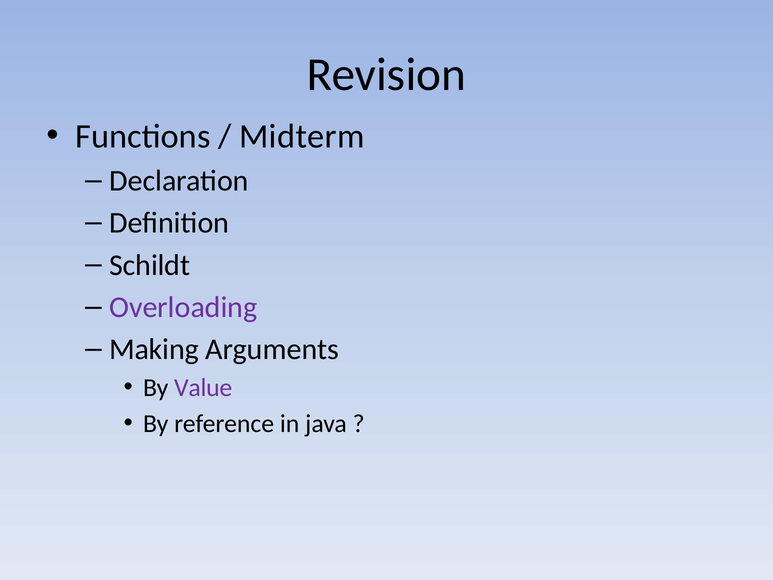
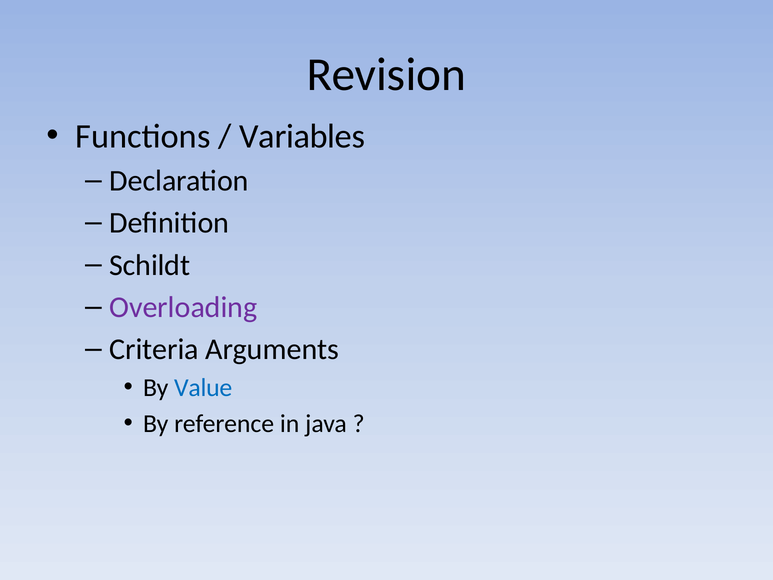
Midterm: Midterm -> Variables
Making: Making -> Criteria
Value colour: purple -> blue
